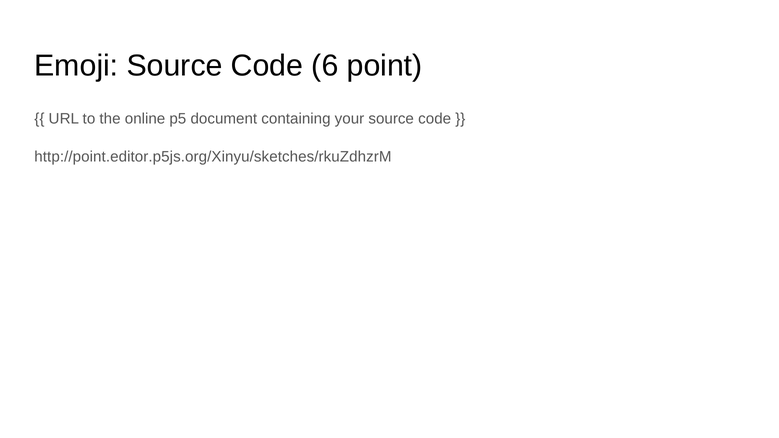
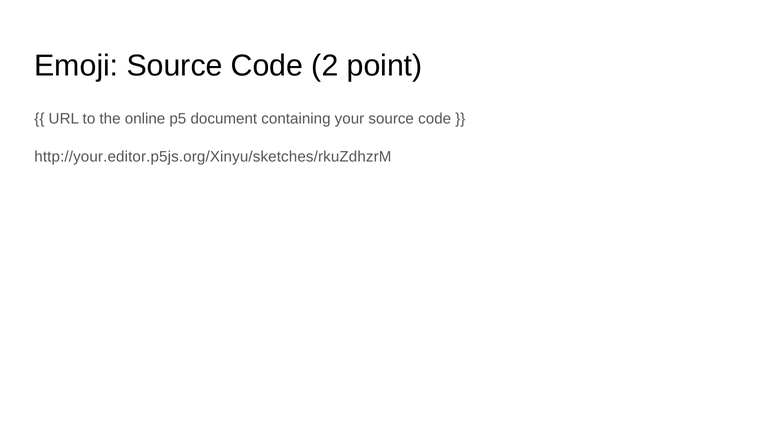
6: 6 -> 2
http://point.editor.p5js.org/Xinyu/sketches/rkuZdhzrM: http://point.editor.p5js.org/Xinyu/sketches/rkuZdhzrM -> http://your.editor.p5js.org/Xinyu/sketches/rkuZdhzrM
